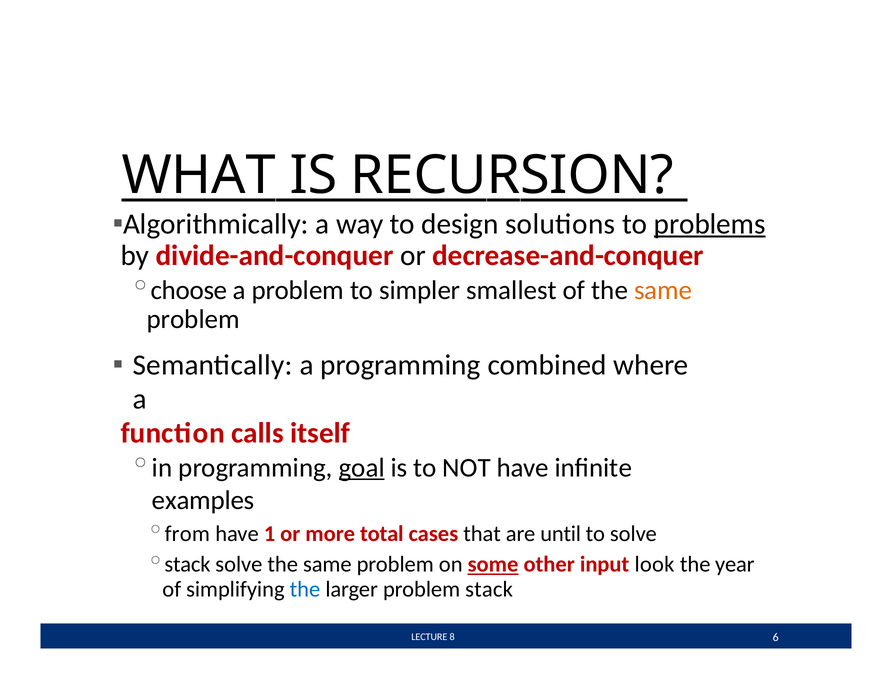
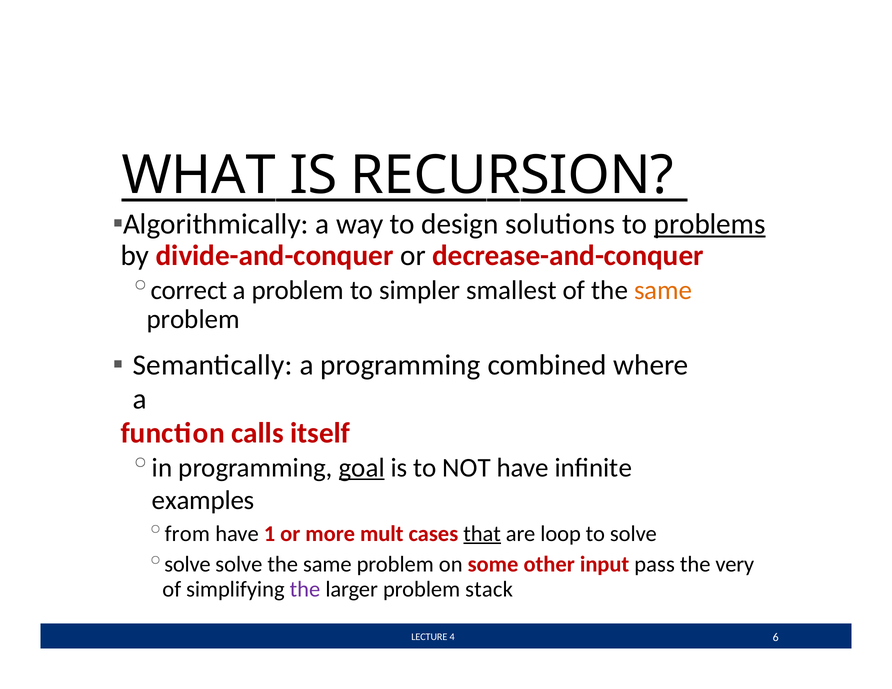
choose: choose -> correct
total: total -> mult
that underline: none -> present
until: until -> loop
stack at (187, 565): stack -> solve
some underline: present -> none
look: look -> pass
year: year -> very
the at (305, 589) colour: blue -> purple
8: 8 -> 4
